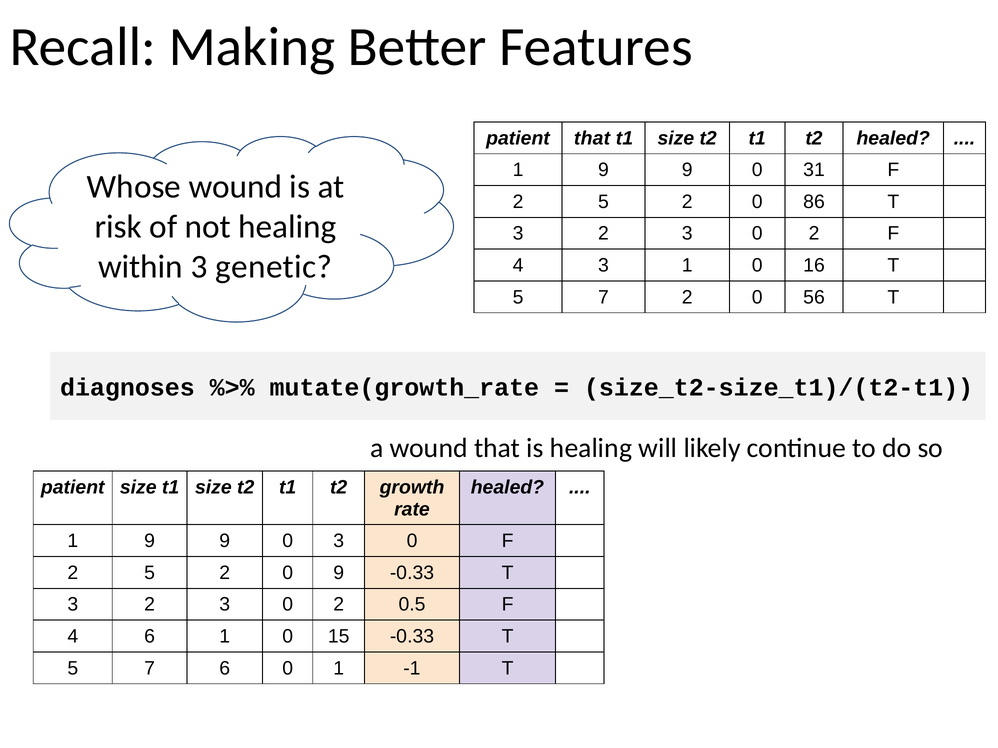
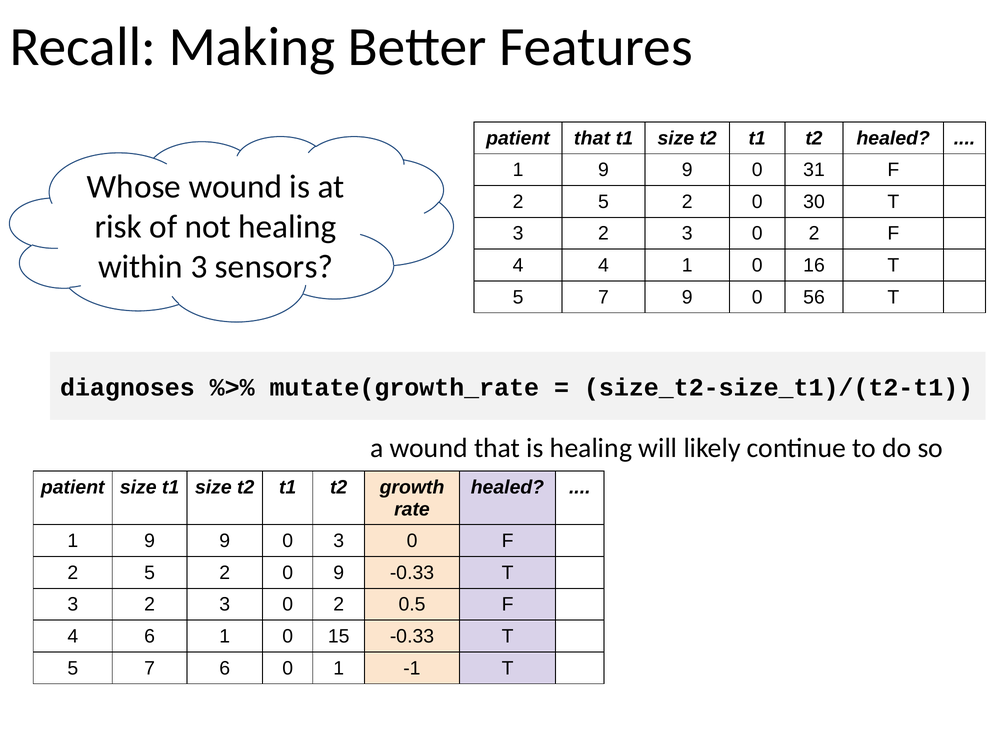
86: 86 -> 30
genetic: genetic -> sensors
4 3: 3 -> 4
7 2: 2 -> 9
